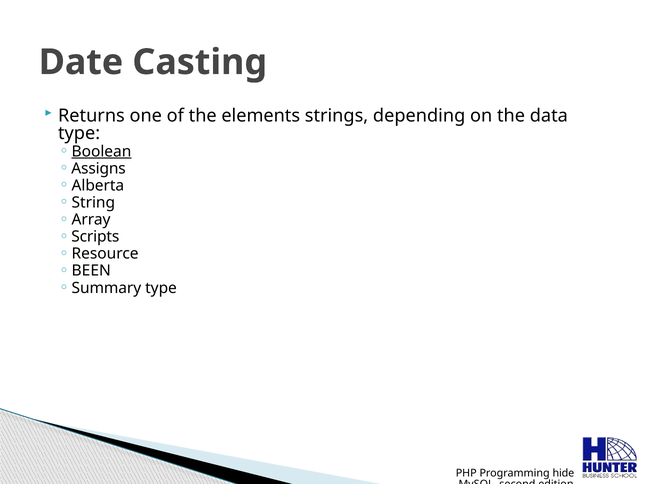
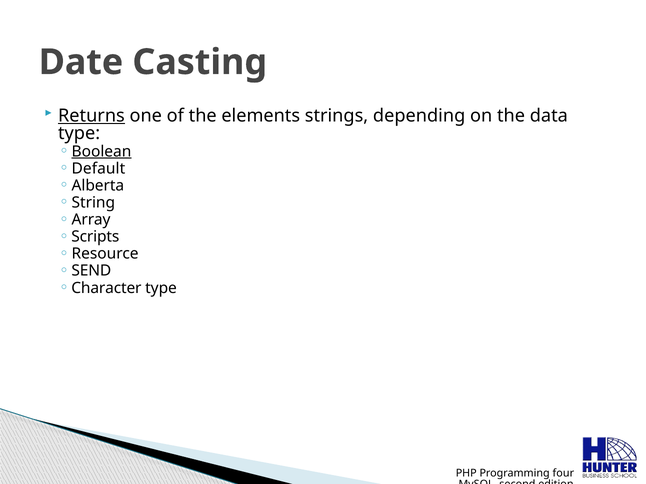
Returns underline: none -> present
Assigns: Assigns -> Default
BEEN: BEEN -> SEND
Summary: Summary -> Character
hide: hide -> four
